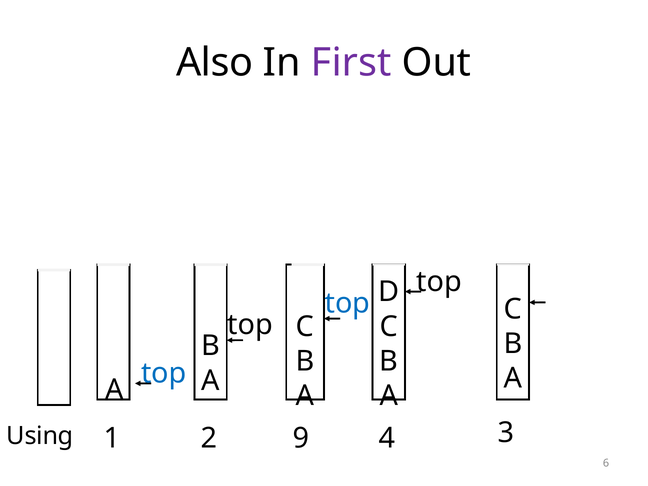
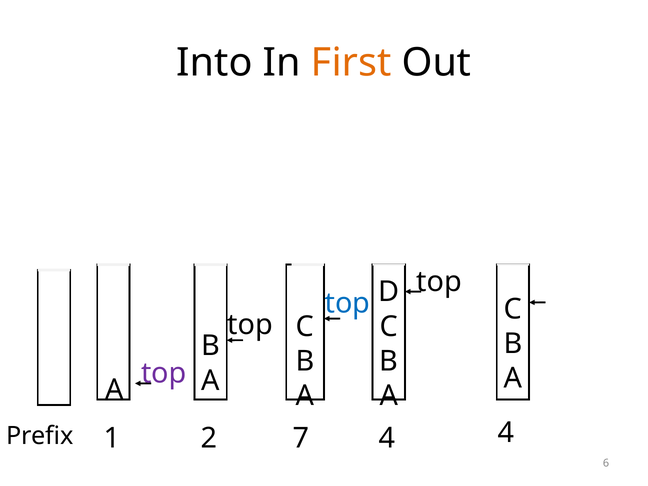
Also: Also -> Into
First colour: purple -> orange
top at (164, 373) colour: blue -> purple
Using: Using -> Prefix
9: 9 -> 7
4 3: 3 -> 4
